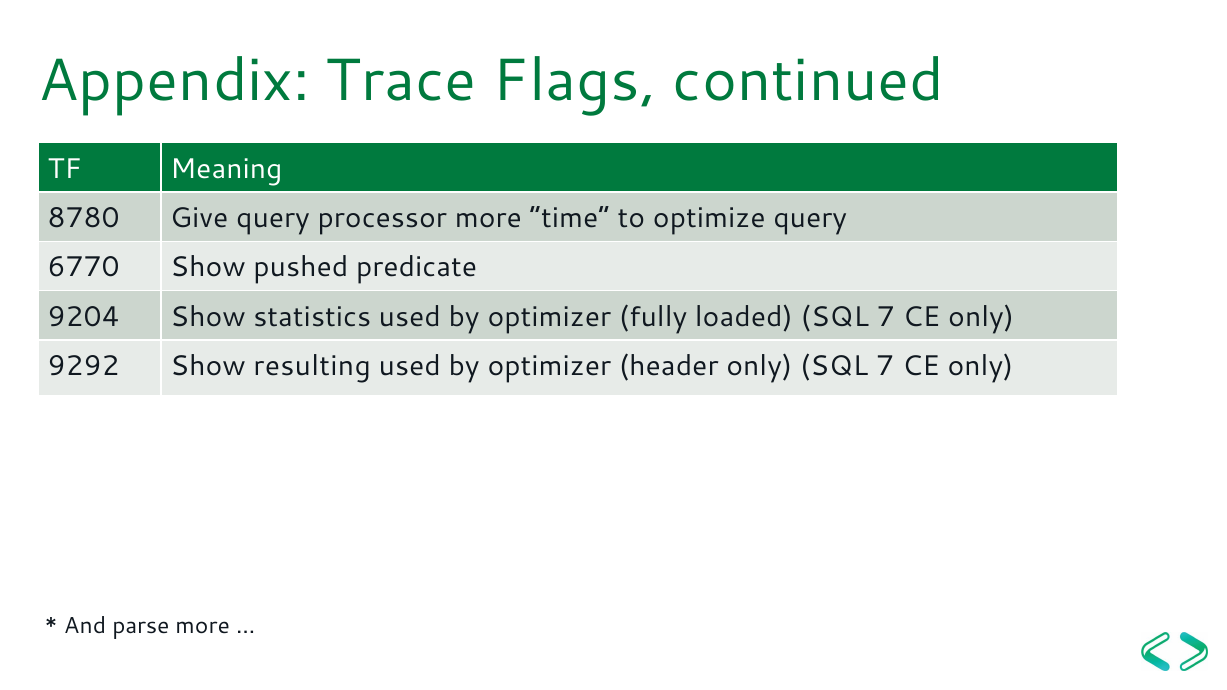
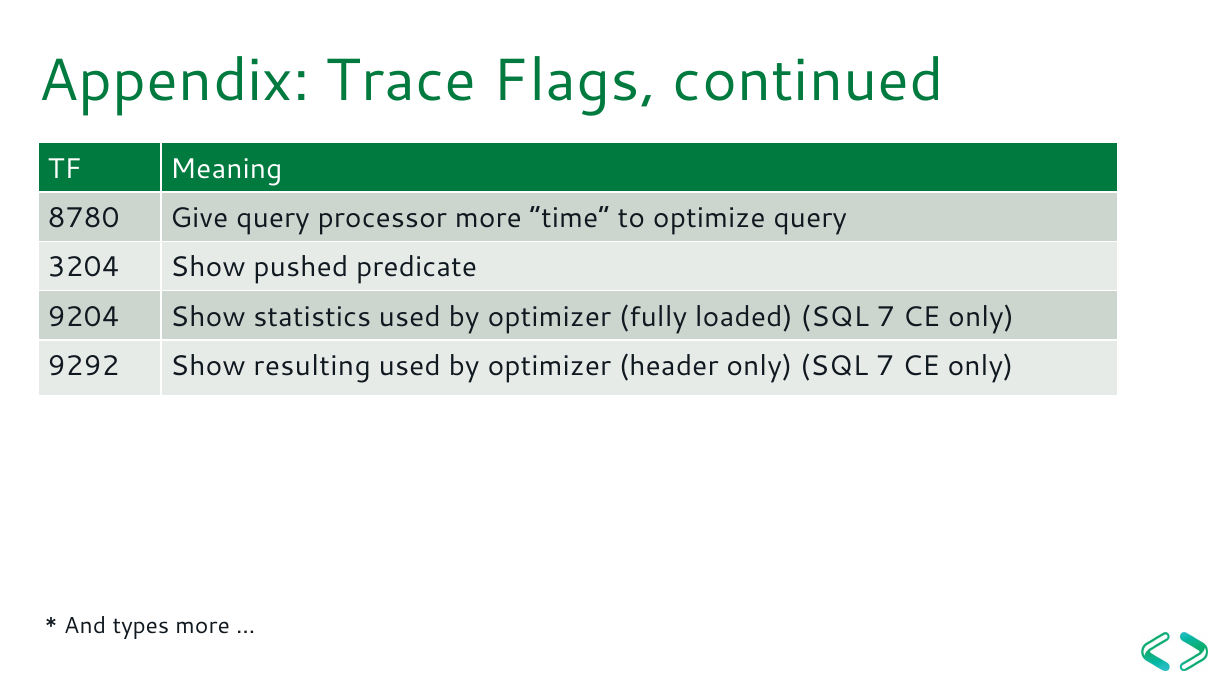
6770: 6770 -> 3204
parse: parse -> types
